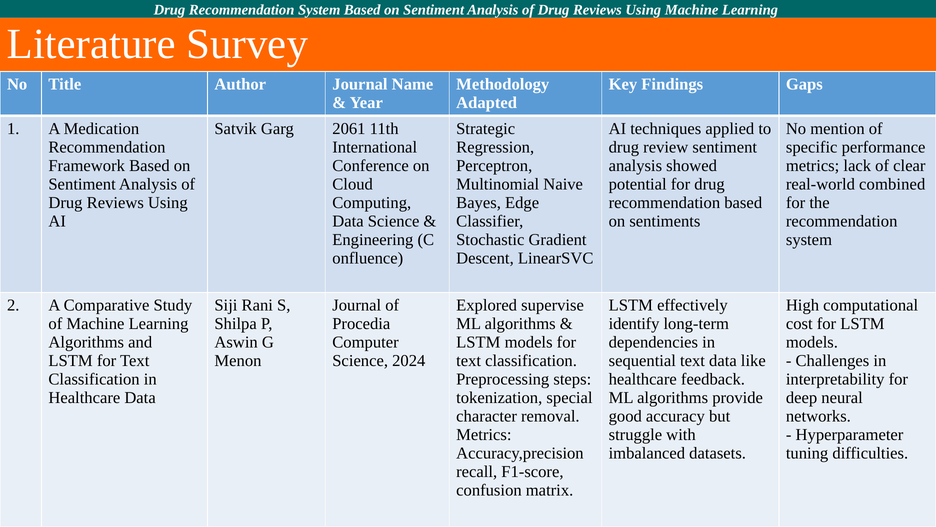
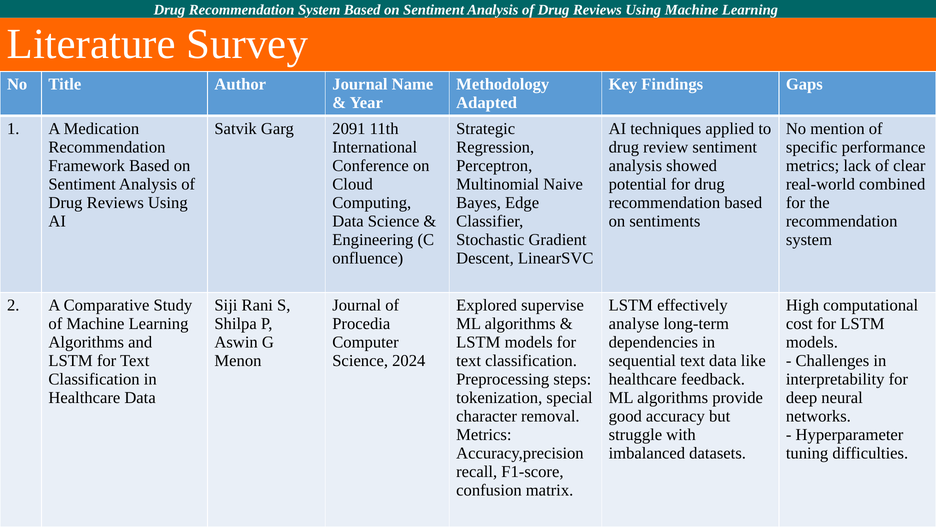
2061: 2061 -> 2091
identify: identify -> analyse
